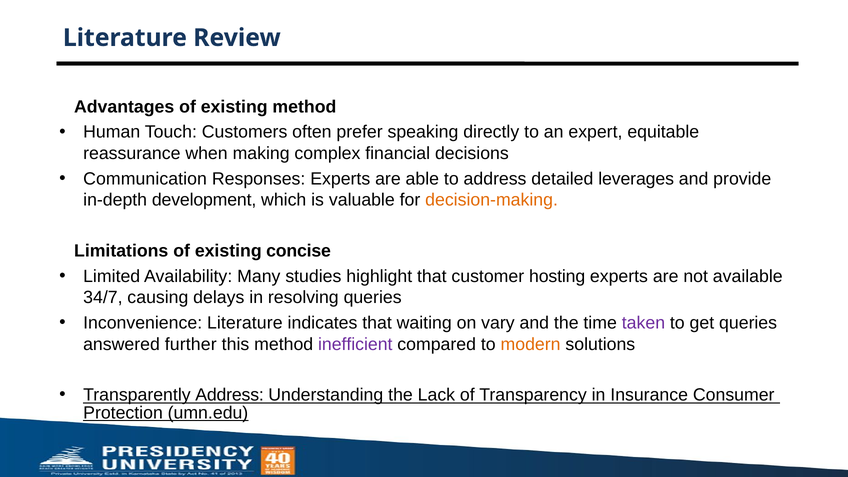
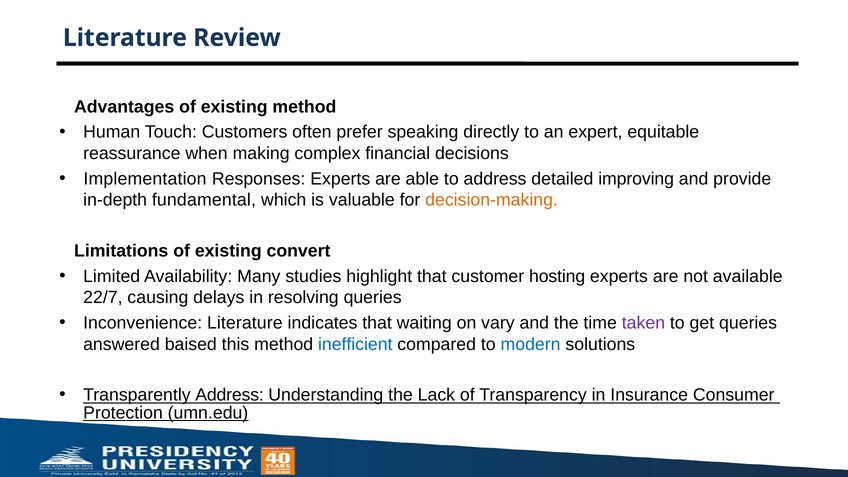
Communication: Communication -> Implementation
leverages: leverages -> improving
development: development -> fundamental
concise: concise -> convert
34/7: 34/7 -> 22/7
further: further -> baised
inefficient colour: purple -> blue
modern colour: orange -> blue
